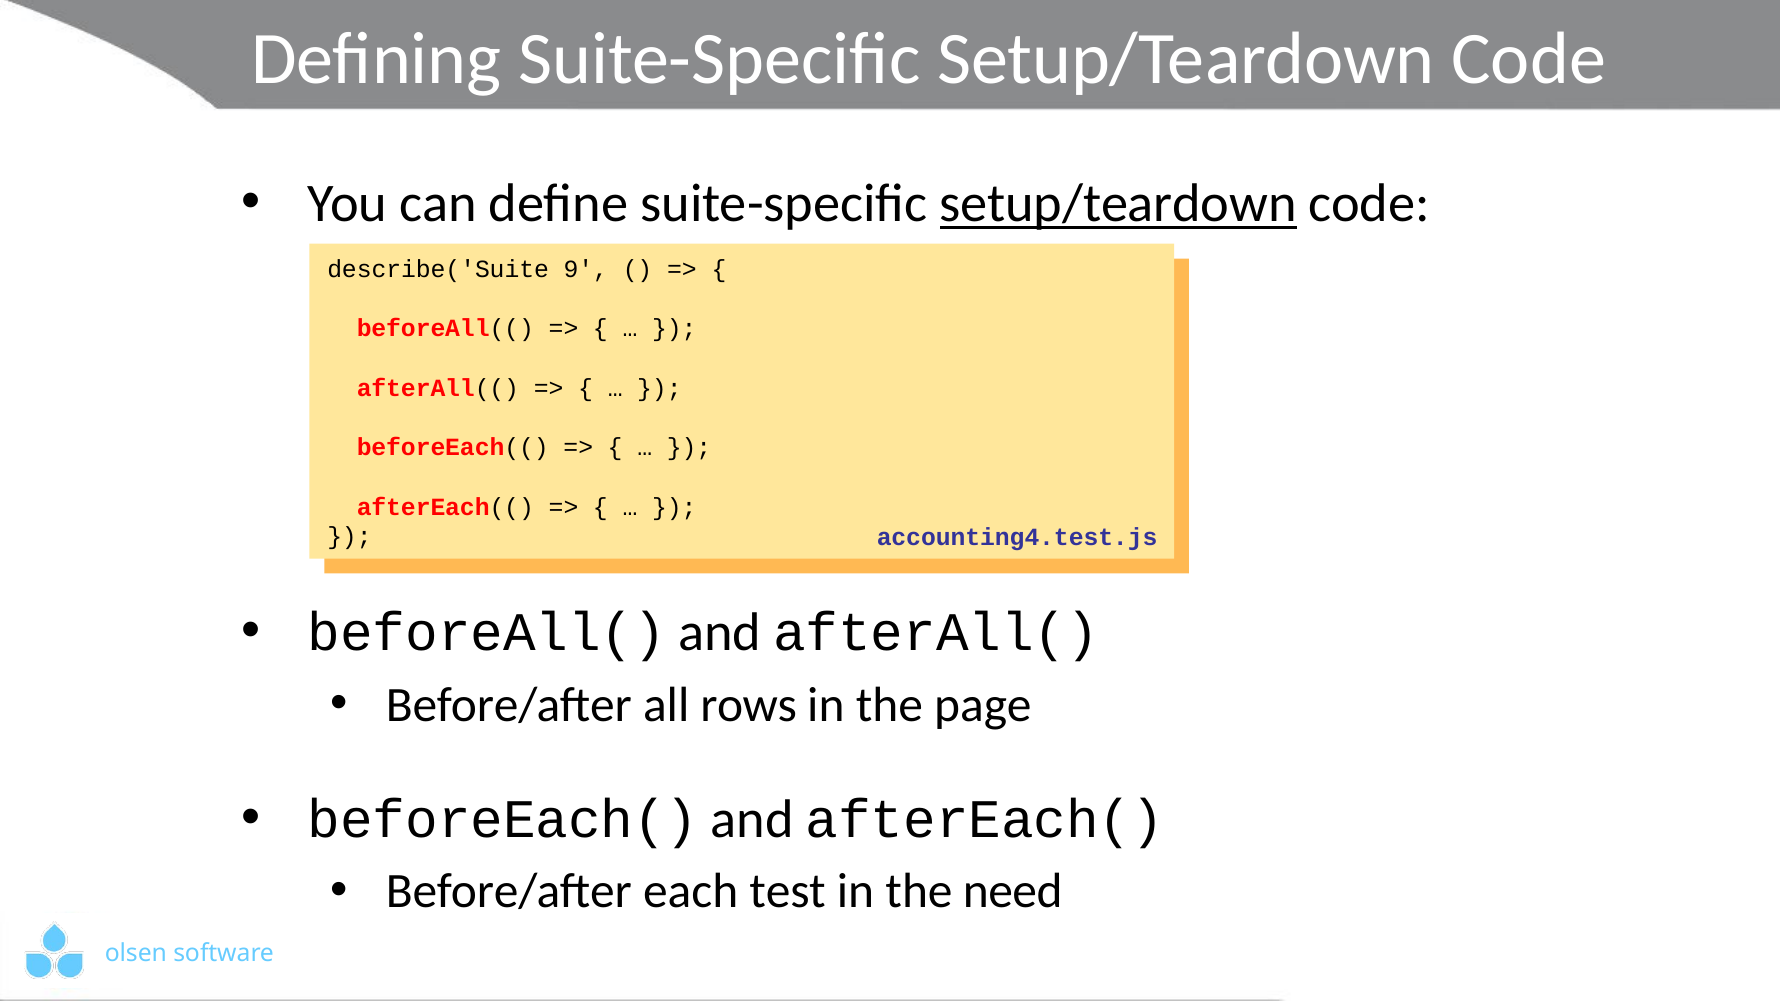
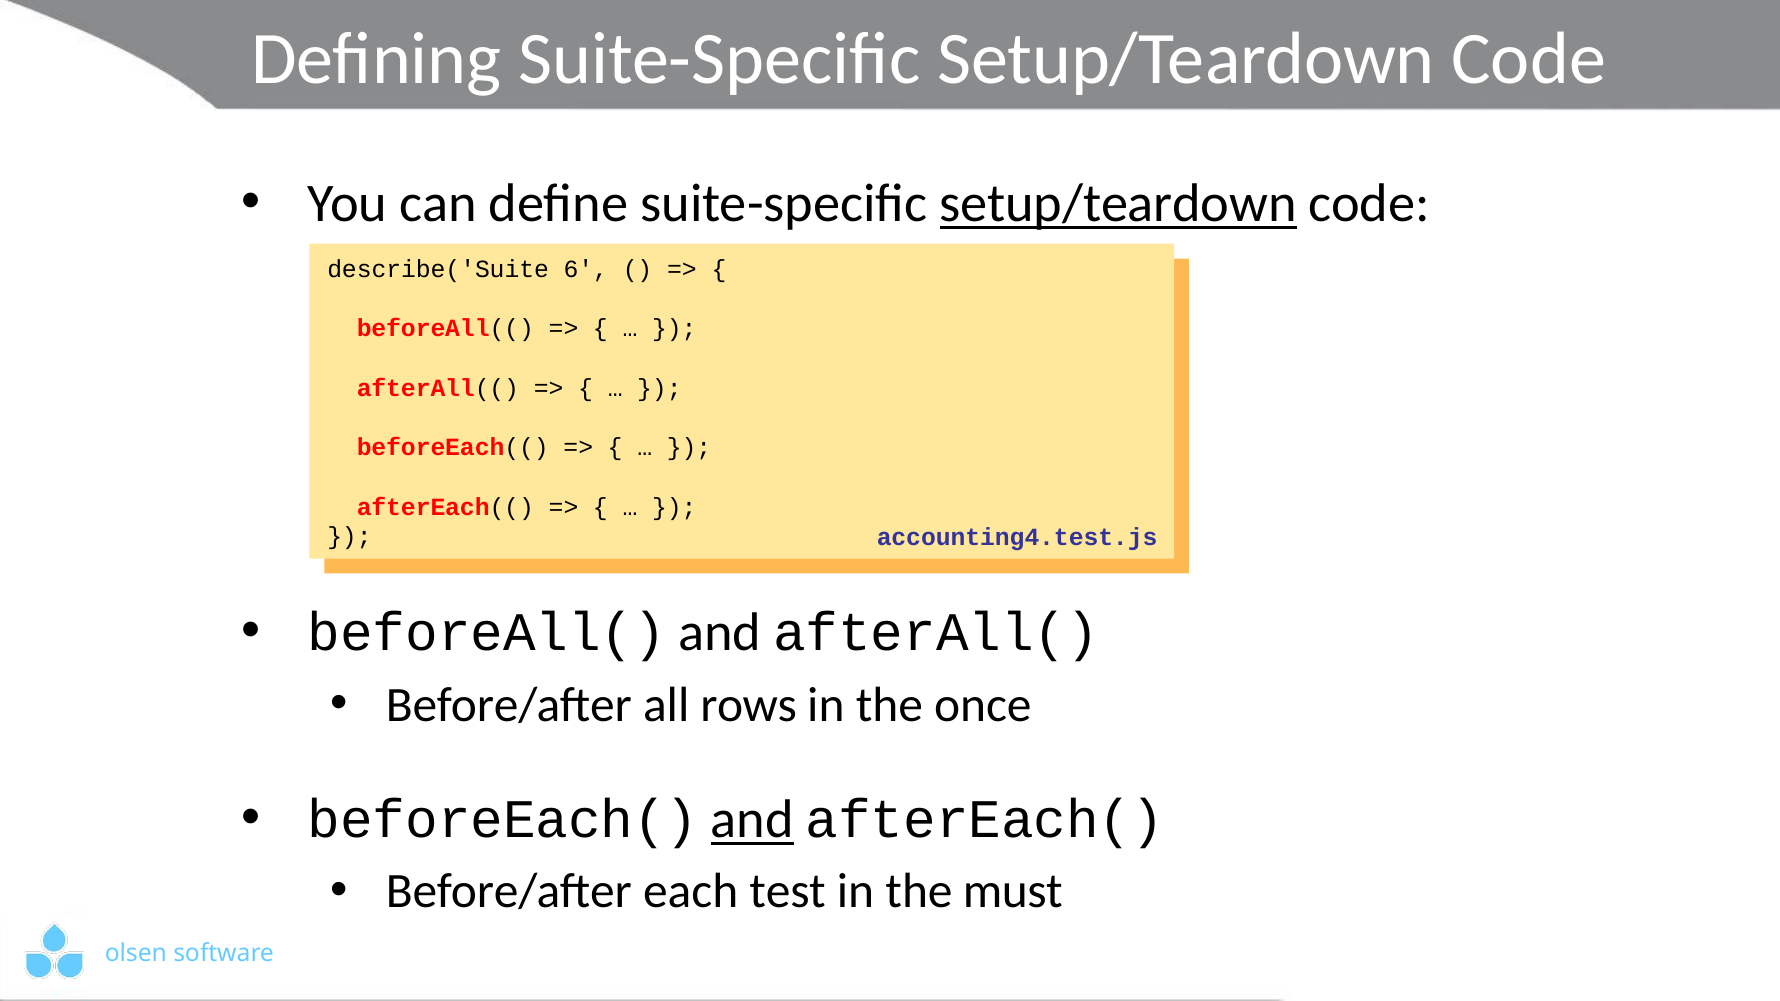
9: 9 -> 6
page: page -> once
and at (752, 820) underline: none -> present
need: need -> must
